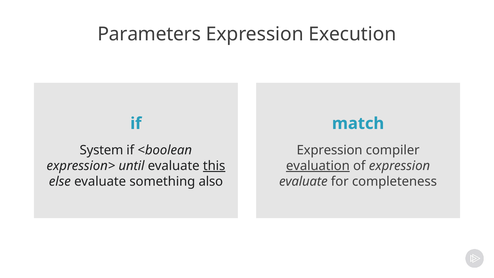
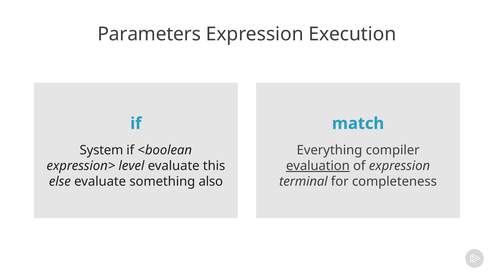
Expression at (330, 150): Expression -> Everything
until: until -> level
this underline: present -> none
evaluate at (303, 181): evaluate -> terminal
